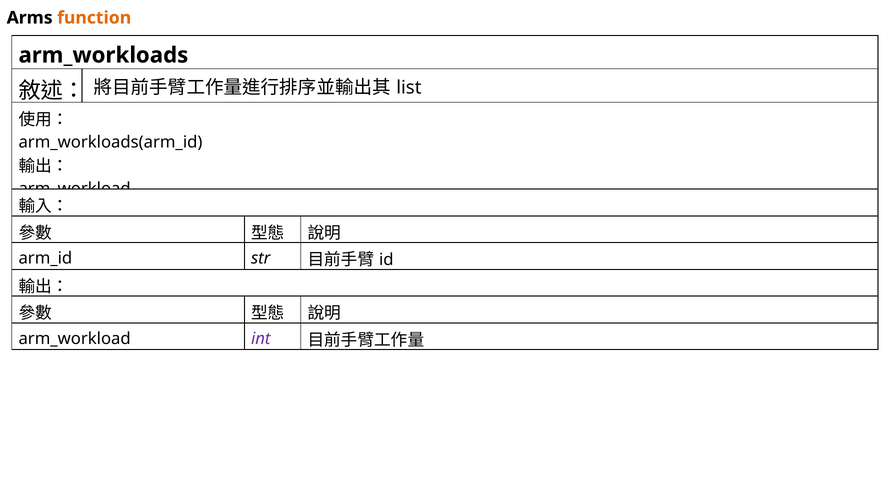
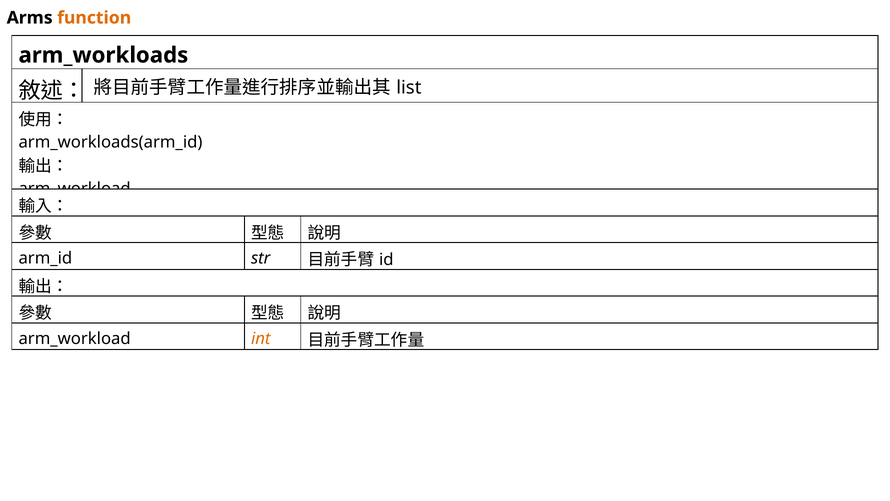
int colour: purple -> orange
